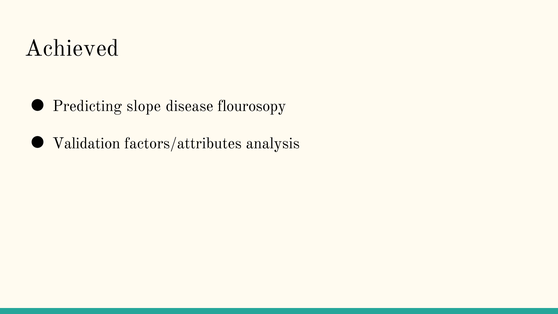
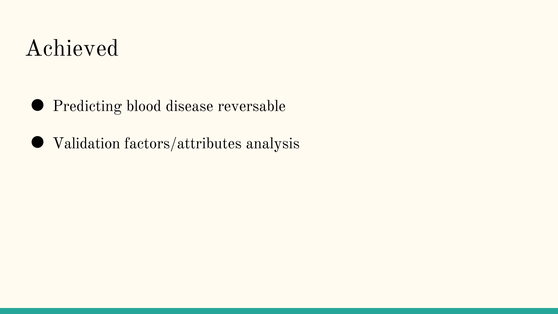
slope: slope -> blood
flourosopy: flourosopy -> reversable
